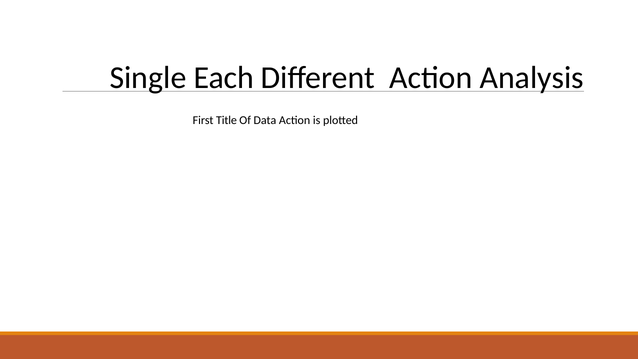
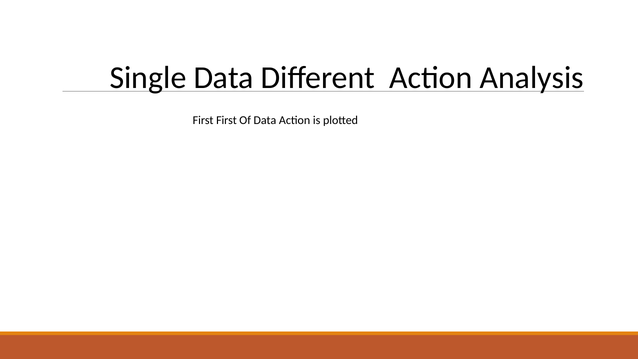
Single Each: Each -> Data
First Title: Title -> First
